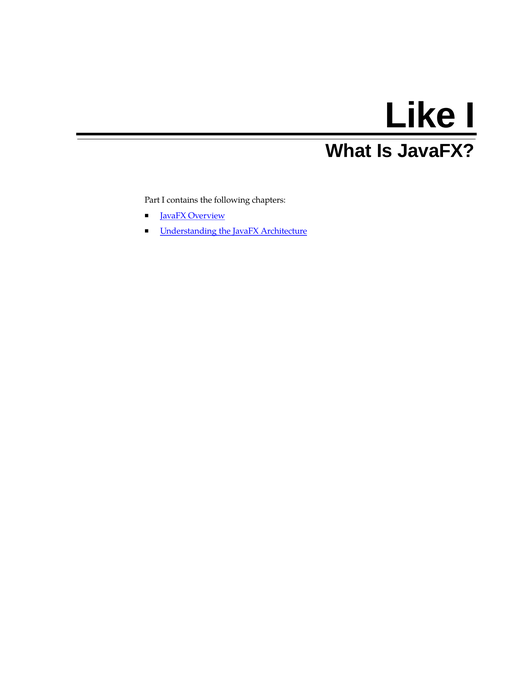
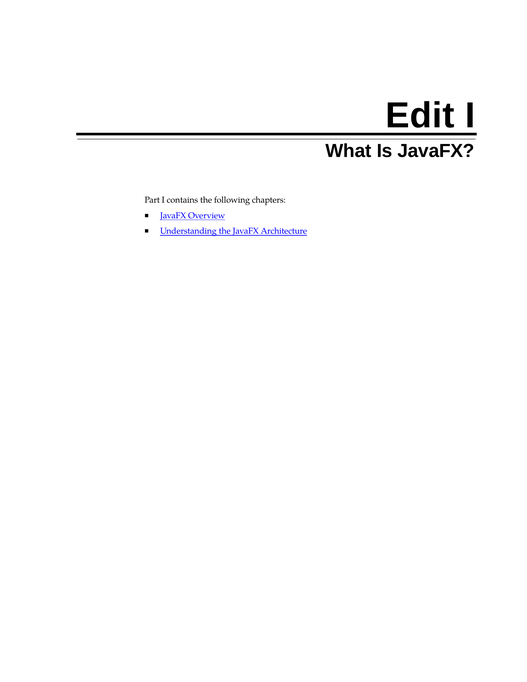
Like: Like -> Edit
